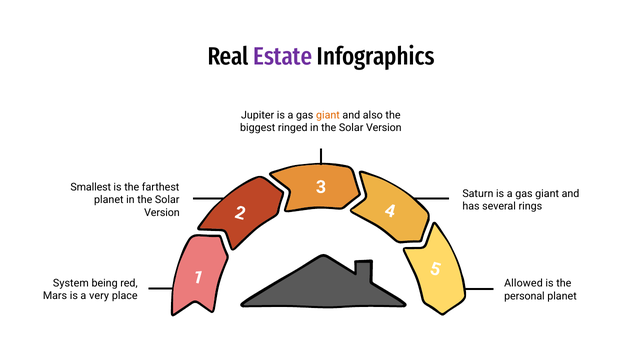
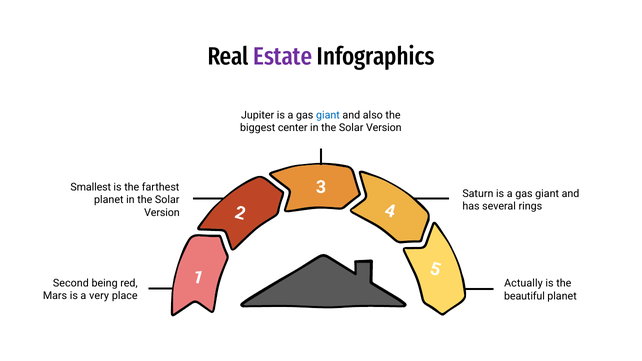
giant at (328, 115) colour: orange -> blue
ringed: ringed -> center
System: System -> Second
Allowed: Allowed -> Actually
personal: personal -> beautiful
